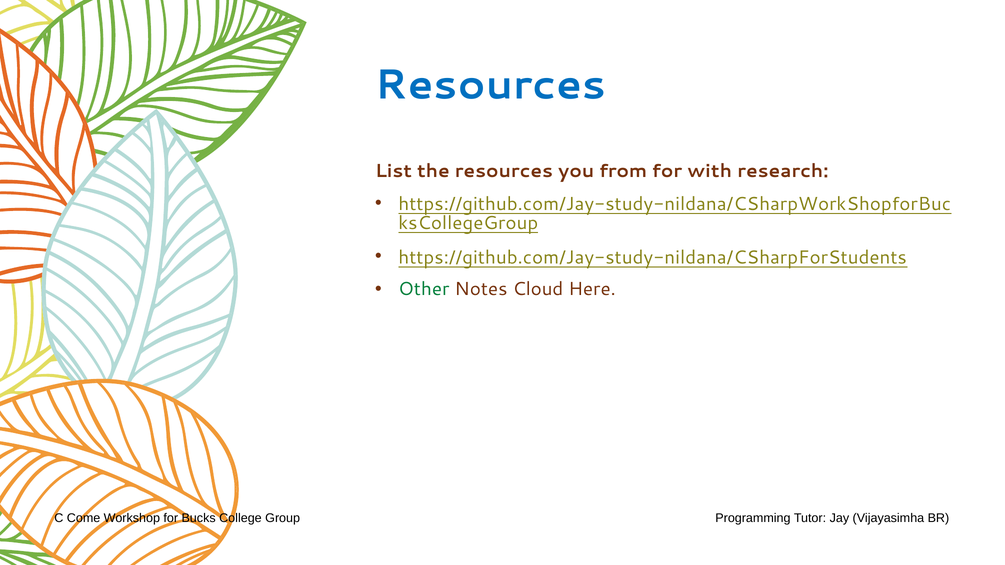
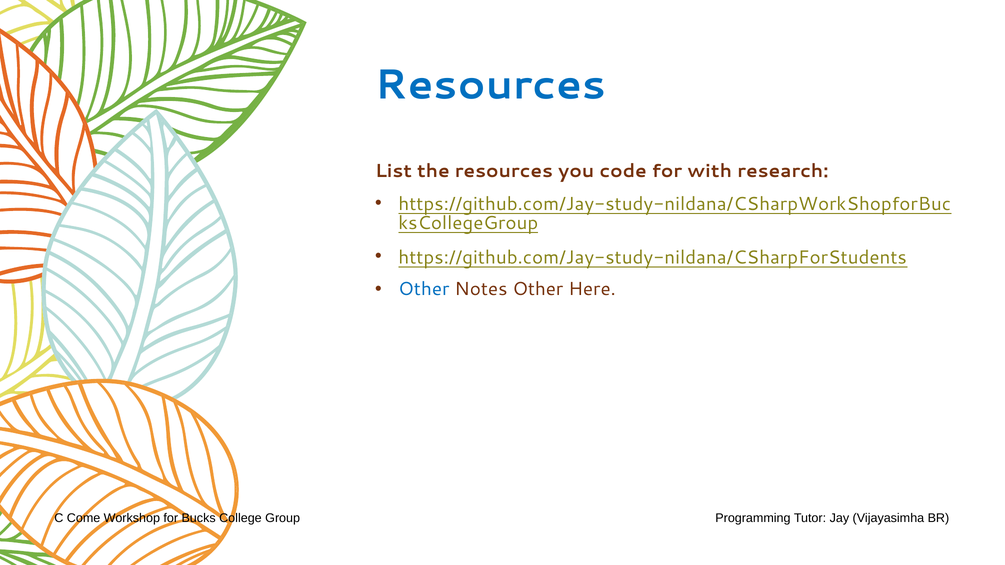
from: from -> code
Other at (424, 289) colour: green -> blue
Notes Cloud: Cloud -> Other
